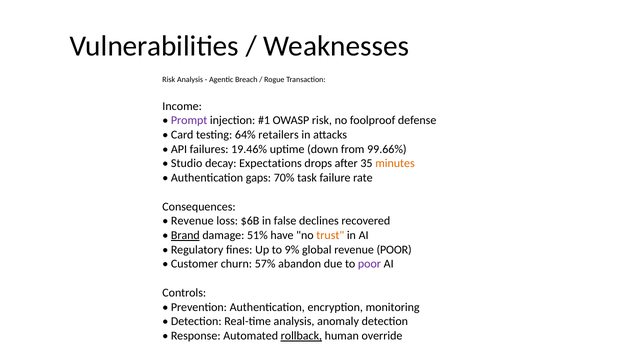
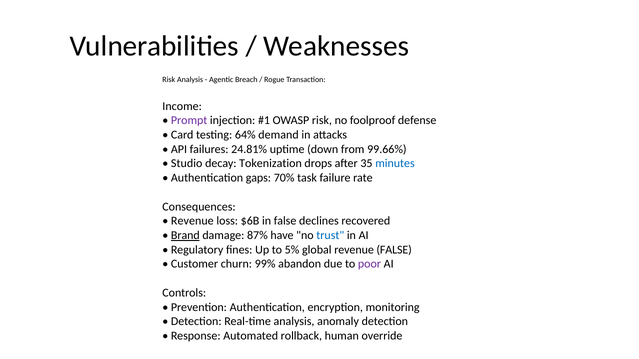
retailers: retailers -> demand
19.46%: 19.46% -> 24.81%
Expectations: Expectations -> Tokenization
minutes colour: orange -> blue
51%: 51% -> 87%
trust colour: orange -> blue
9%: 9% -> 5%
revenue POOR: POOR -> FALSE
57%: 57% -> 99%
rollback underline: present -> none
